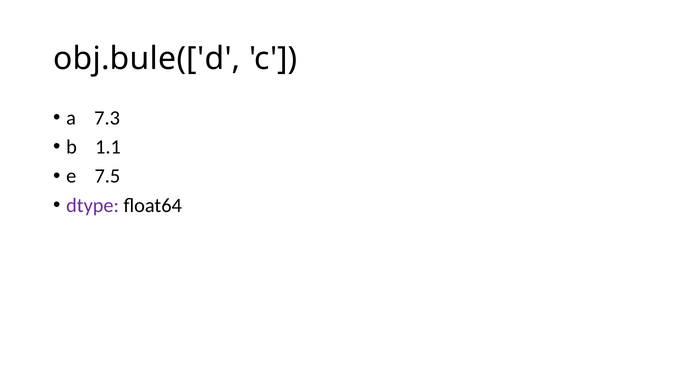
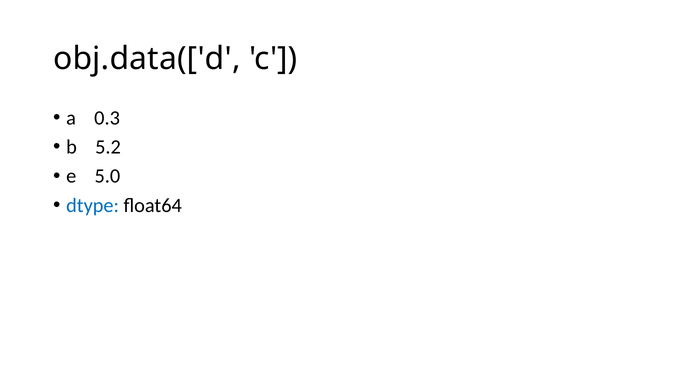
obj.bule(['d: obj.bule(['d -> obj.data(['d
7.3: 7.3 -> 0.3
1.1: 1.1 -> 5.2
7.5: 7.5 -> 5.0
dtype colour: purple -> blue
